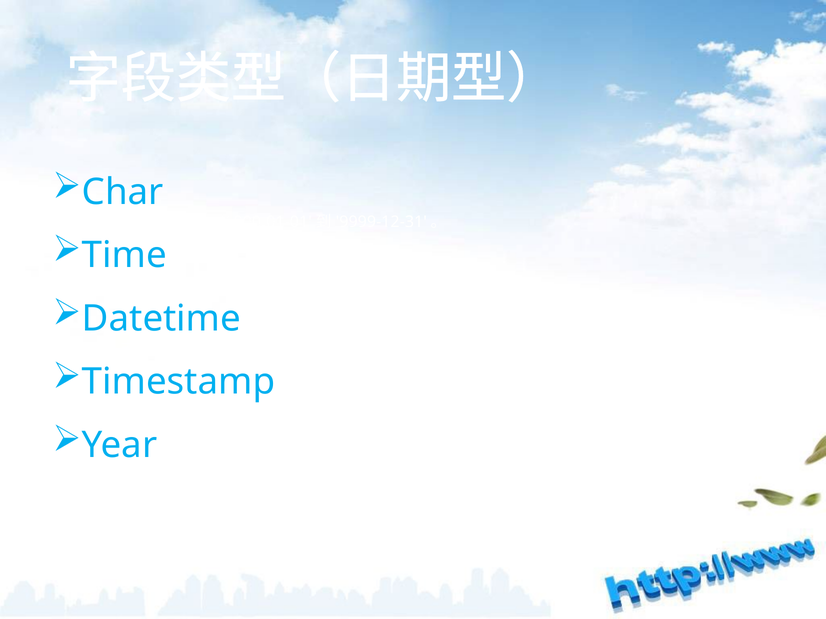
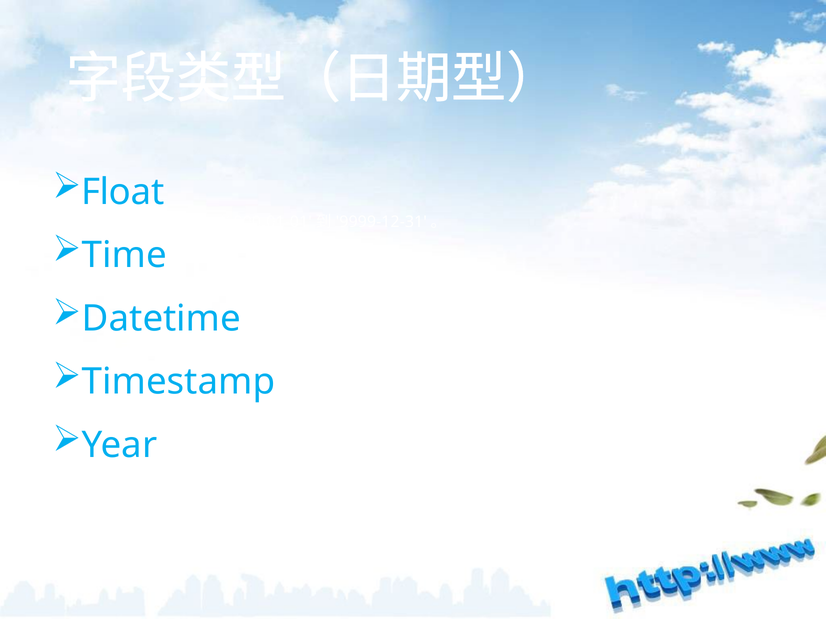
Char: Char -> Float
